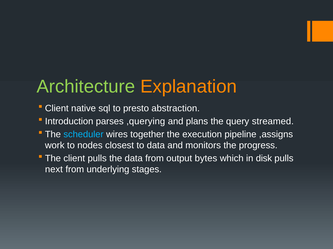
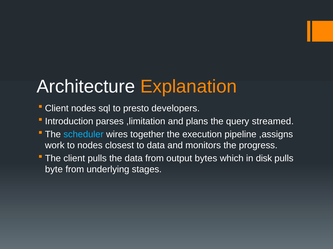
Architecture colour: light green -> white
Client native: native -> nodes
abstraction: abstraction -> developers
,querying: ,querying -> ,limitation
next: next -> byte
